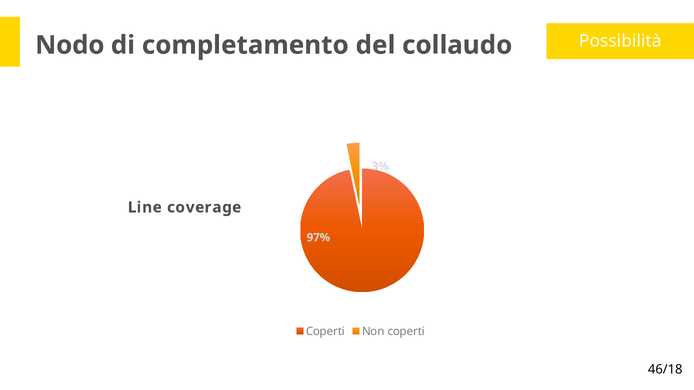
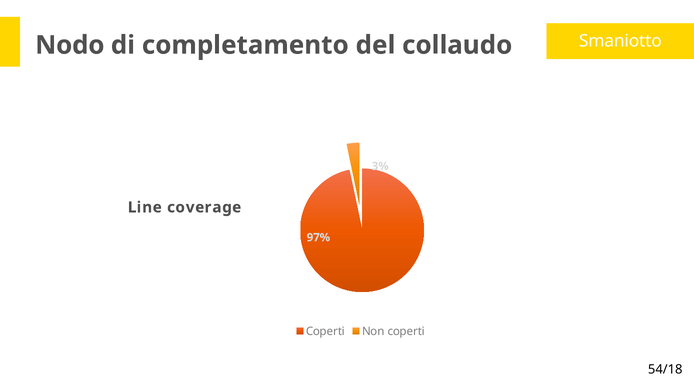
Possibilità: Possibilità -> Smaniotto
46/18: 46/18 -> 54/18
